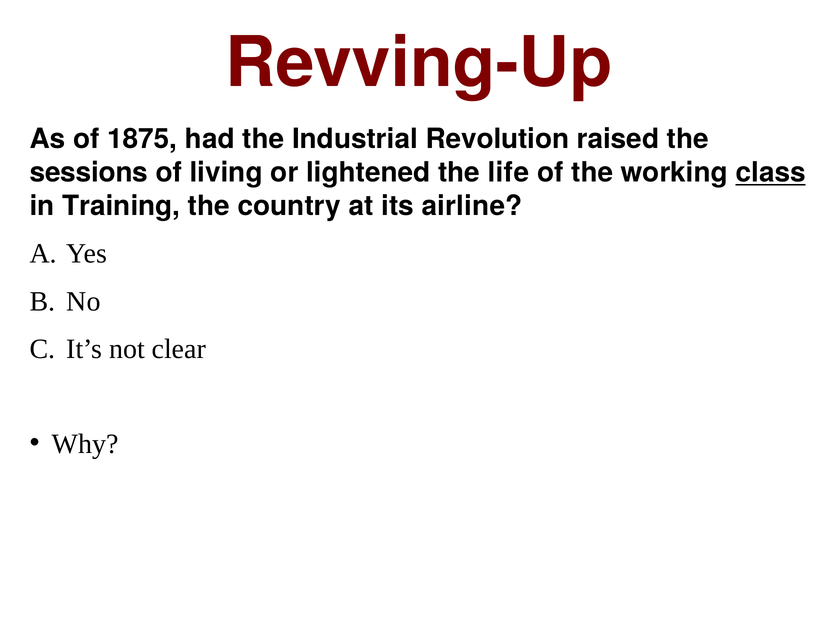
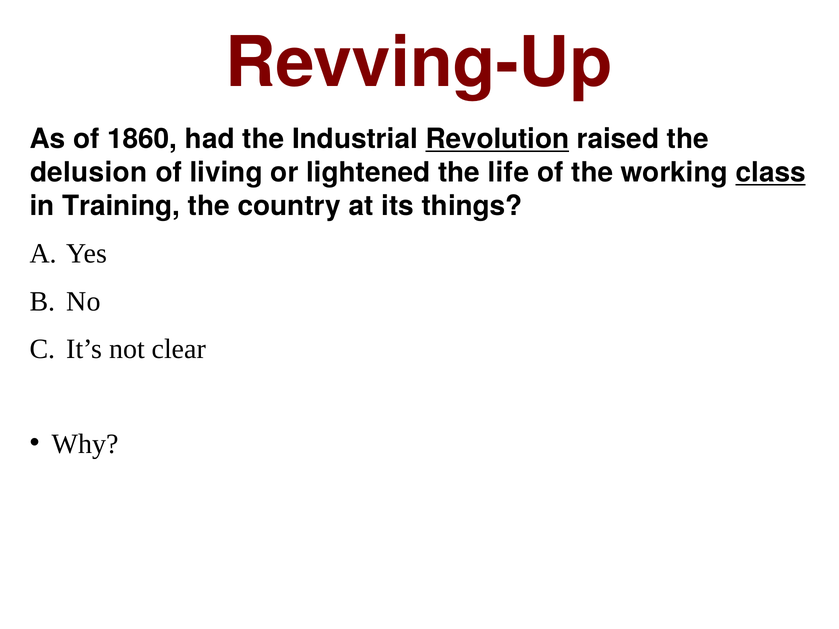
1875: 1875 -> 1860
Revolution underline: none -> present
sessions: sessions -> delusion
airline: airline -> things
